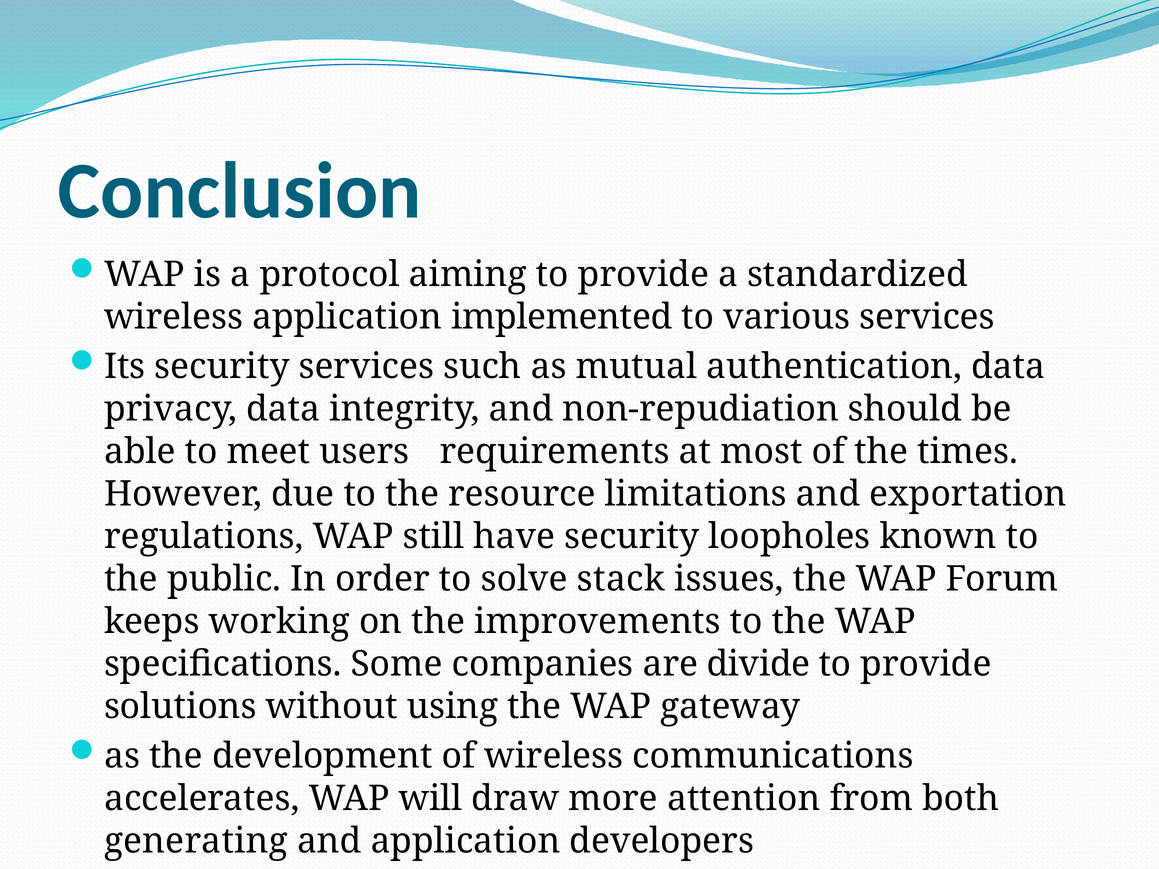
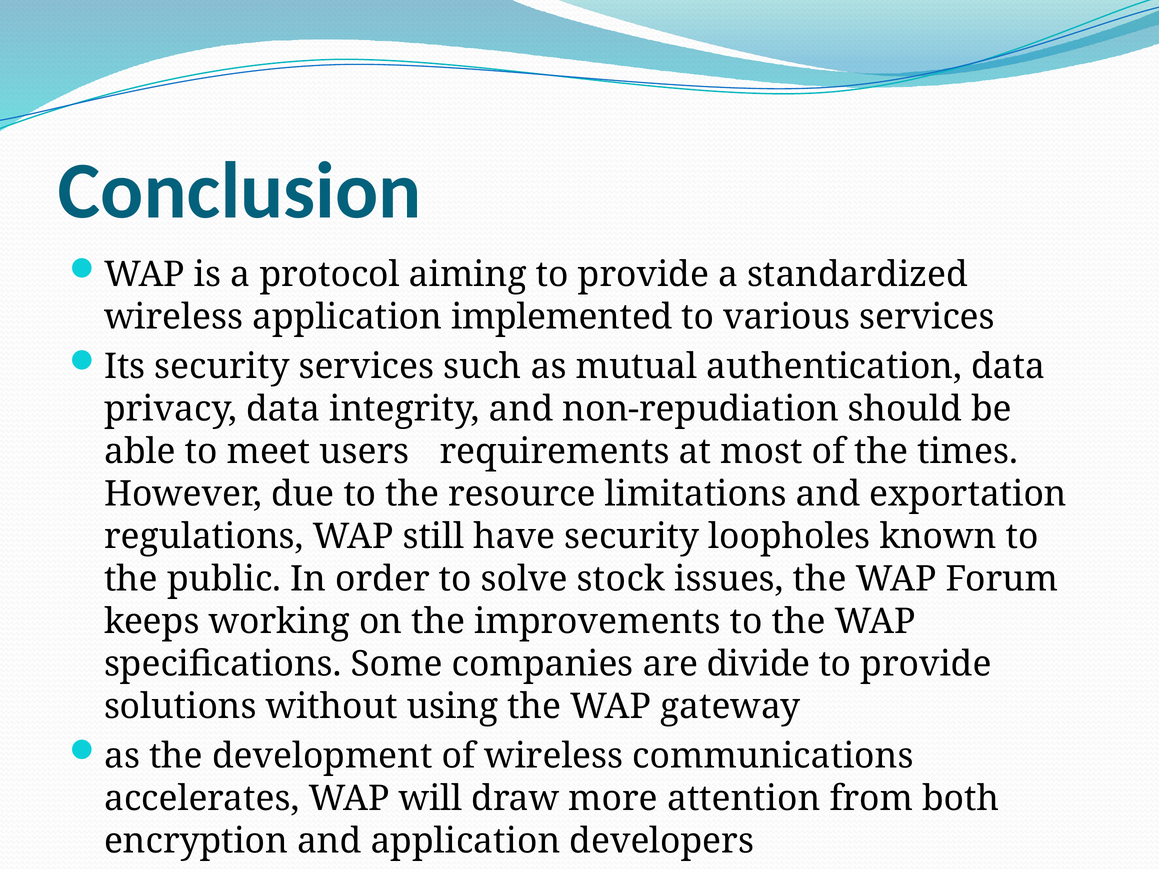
stack: stack -> stock
generating: generating -> encryption
